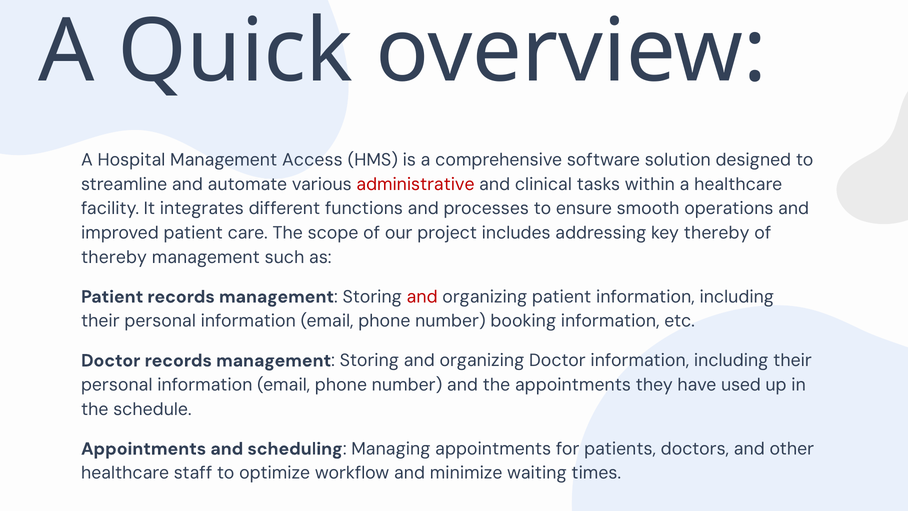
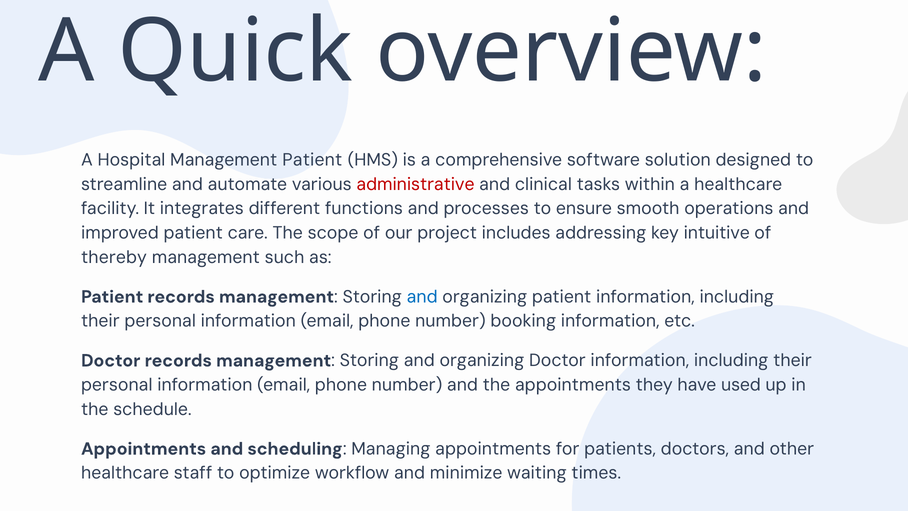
Management Access: Access -> Patient
key thereby: thereby -> intuitive
and at (422, 297) colour: red -> blue
